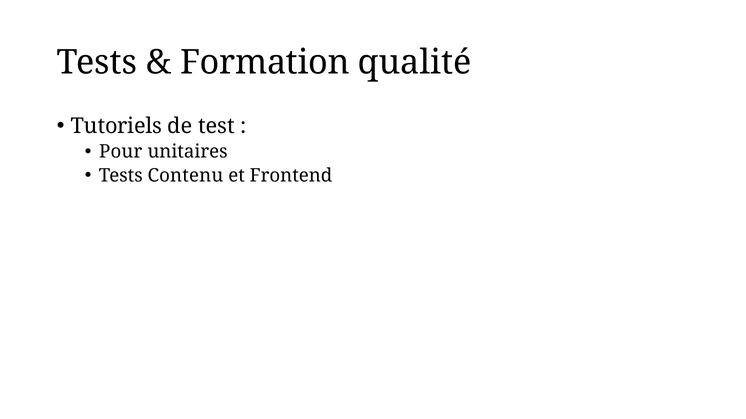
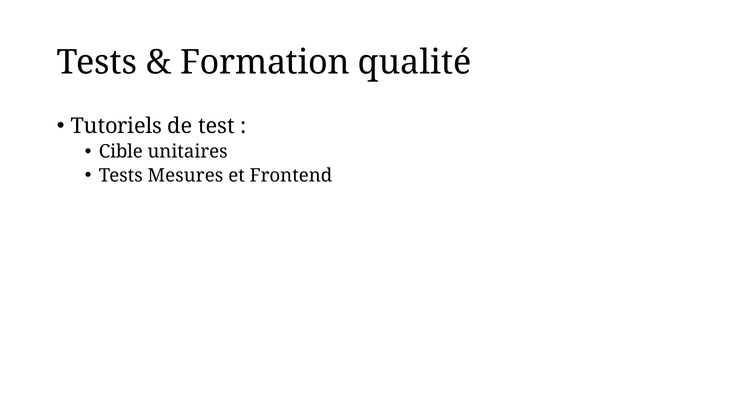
Pour: Pour -> Cible
Contenu: Contenu -> Mesures
